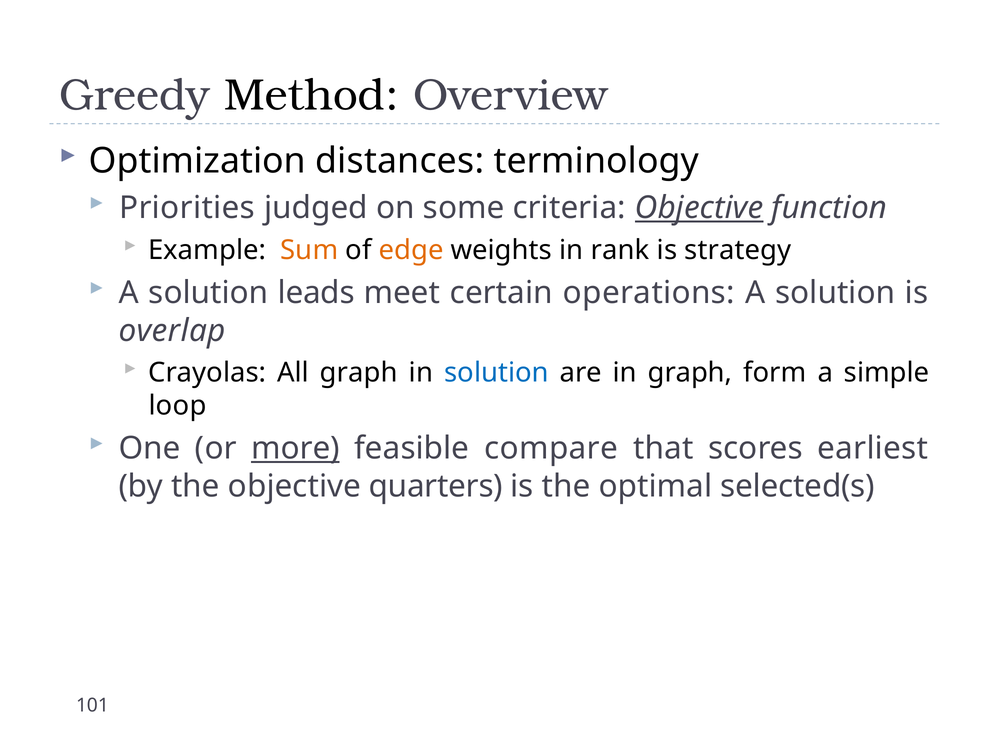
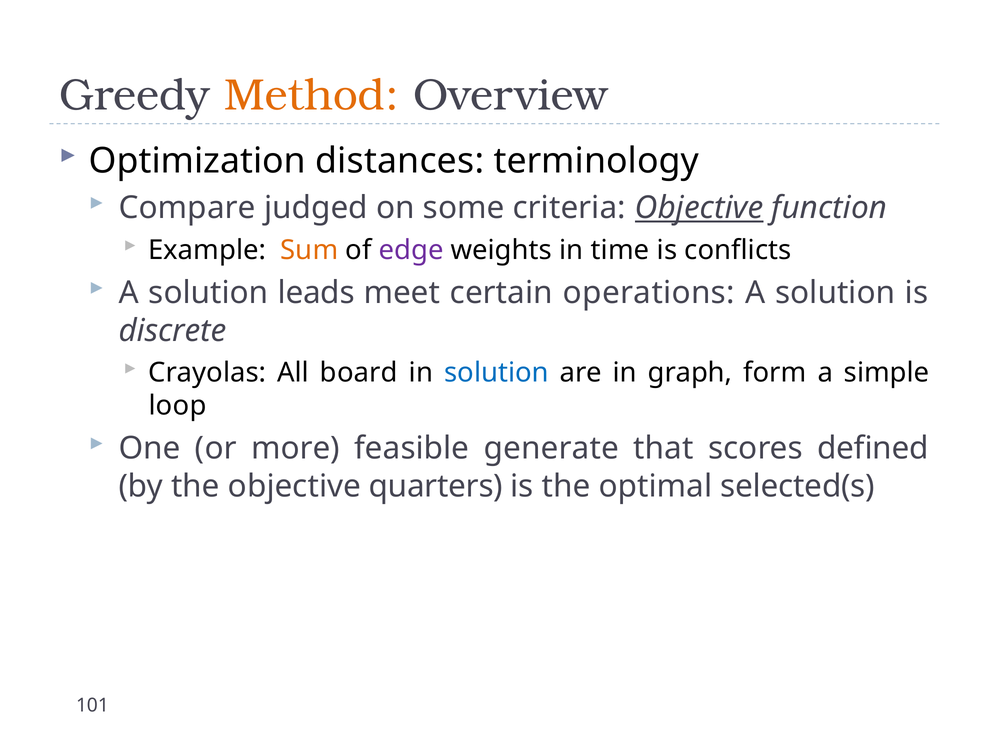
Method colour: black -> orange
Priorities: Priorities -> Compare
edge colour: orange -> purple
rank: rank -> time
strategy: strategy -> conflicts
overlap: overlap -> discrete
All graph: graph -> board
more underline: present -> none
compare: compare -> generate
earliest: earliest -> defined
